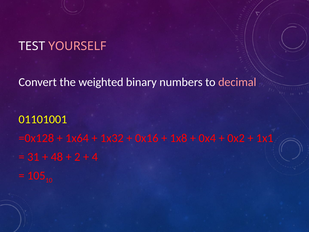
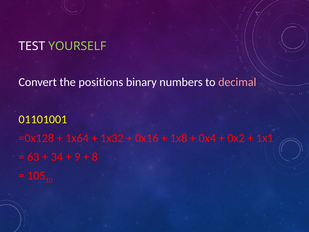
YOURSELF colour: pink -> light green
weighted: weighted -> positions
31: 31 -> 63
48: 48 -> 34
2: 2 -> 9
4: 4 -> 8
